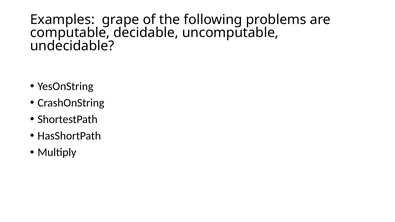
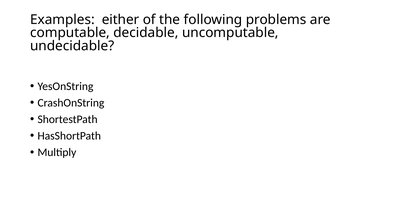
grape: grape -> either
